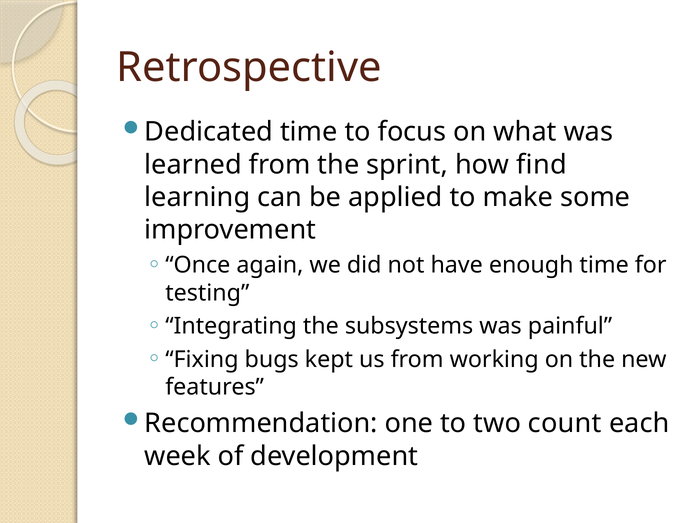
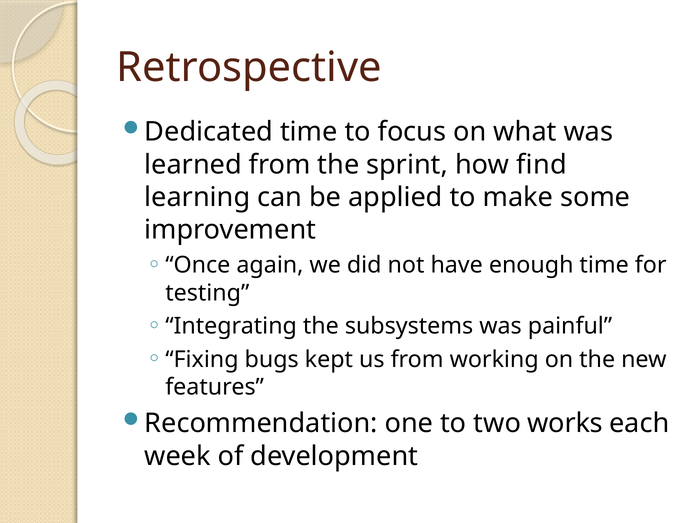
count: count -> works
